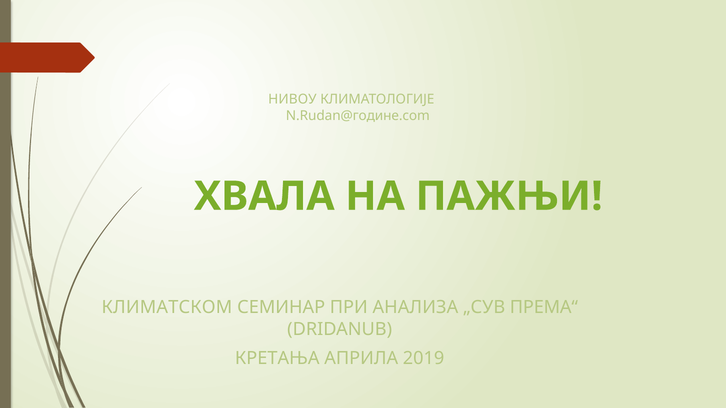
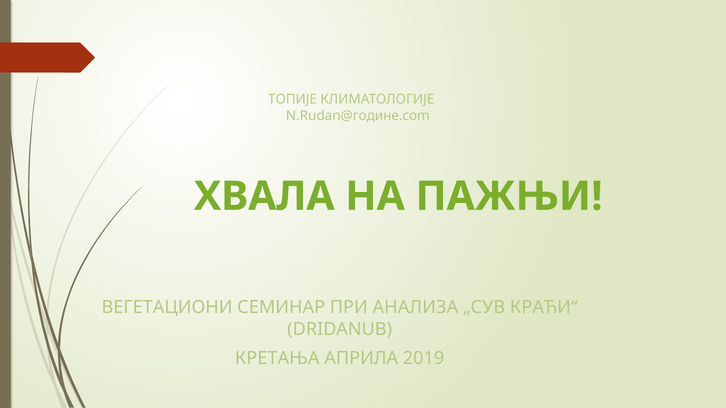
НИВОУ: НИВОУ -> ТОПИЈЕ
КЛИМАТСКОМ: КЛИМАТСКОМ -> ВЕГЕТАЦИОНИ
ПРЕМА“: ПРЕМА“ -> КРАЋИ“
